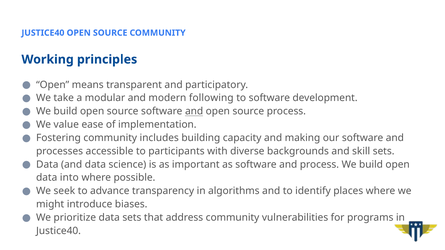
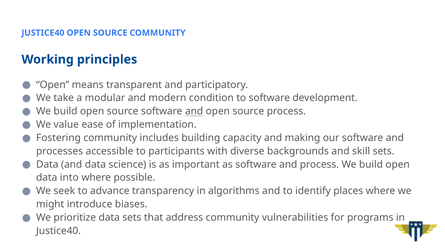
following: following -> condition
